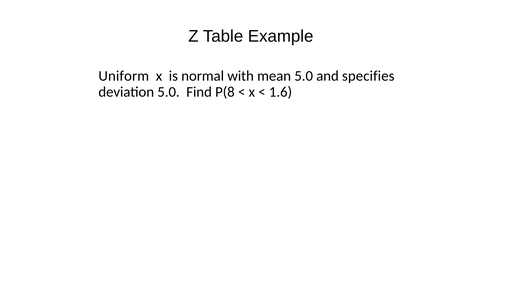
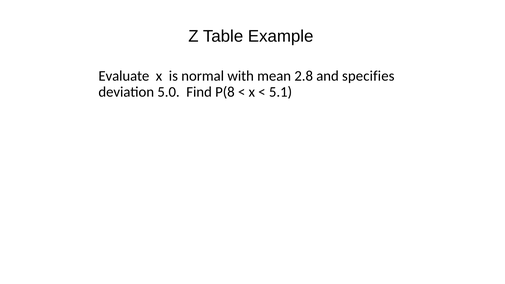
Uniform: Uniform -> Evaluate
mean 5.0: 5.0 -> 2.8
1.6: 1.6 -> 5.1
